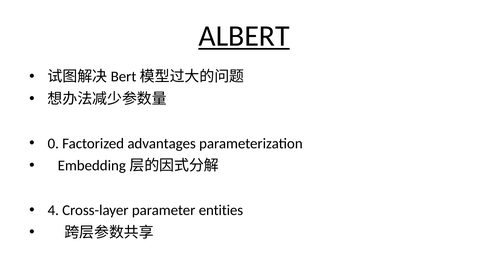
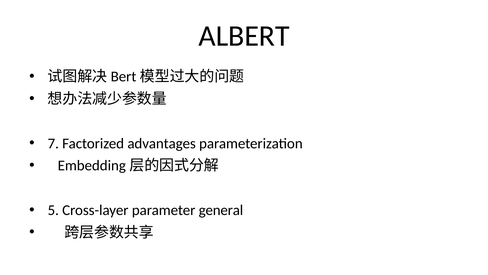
ALBERT underline: present -> none
0: 0 -> 7
4: 4 -> 5
entities: entities -> general
